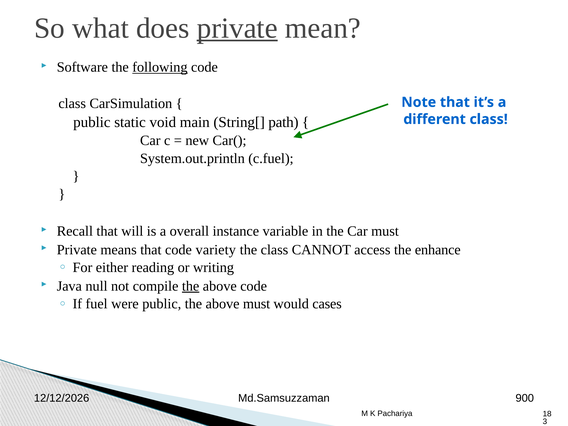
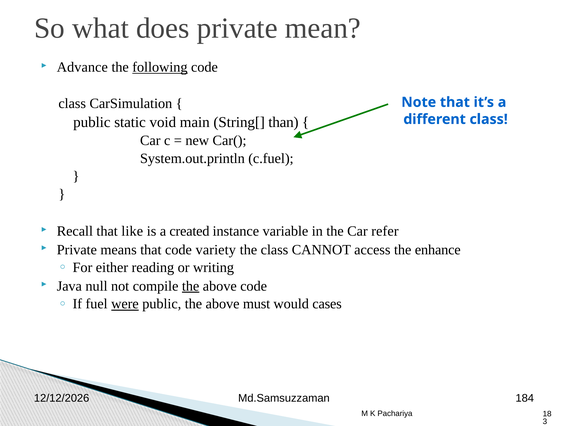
private at (237, 28) underline: present -> none
Software: Software -> Advance
path: path -> than
will: will -> like
overall: overall -> created
Car must: must -> refer
were underline: none -> present
900: 900 -> 184
